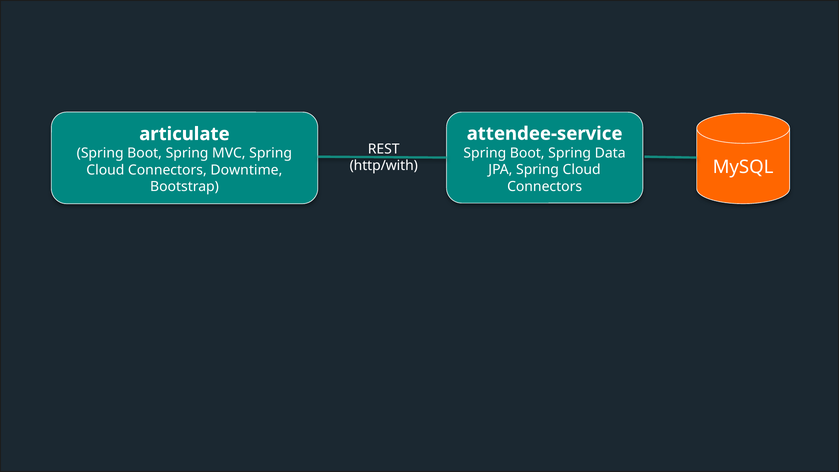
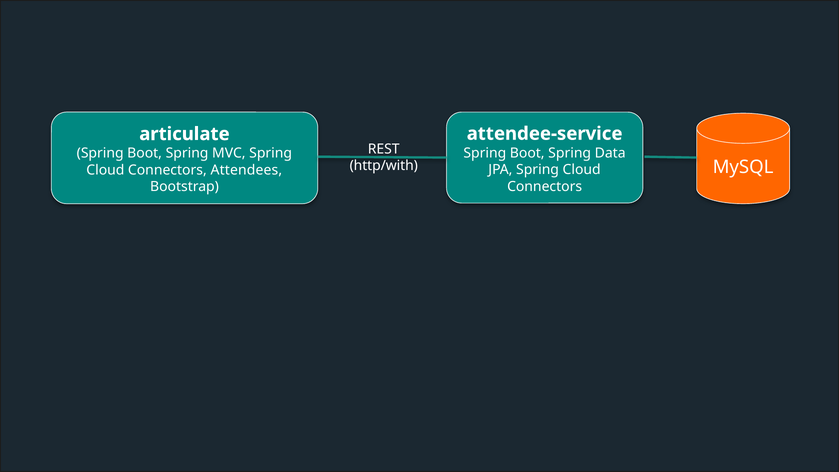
Downtime: Downtime -> Attendees
